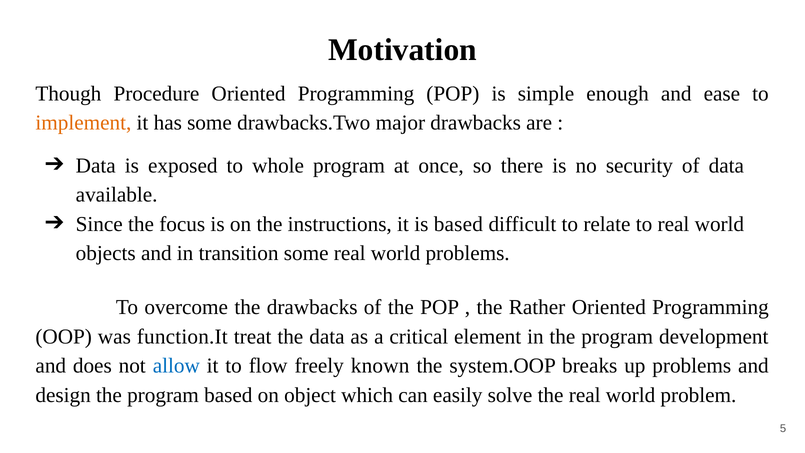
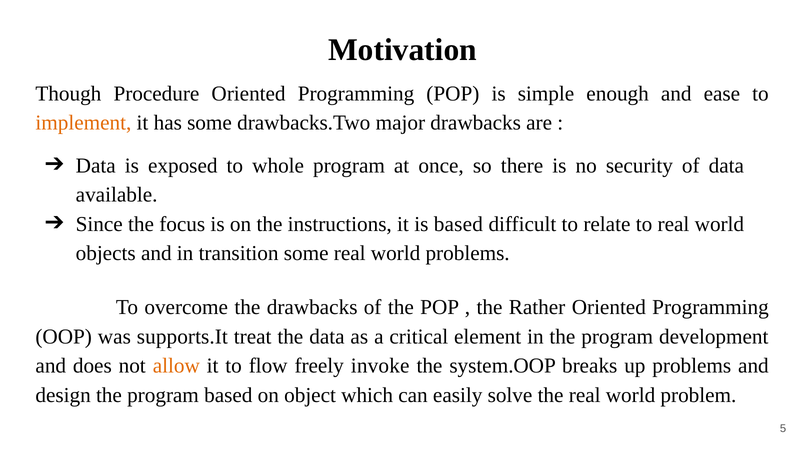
function.It: function.It -> supports.It
allow colour: blue -> orange
known: known -> invoke
